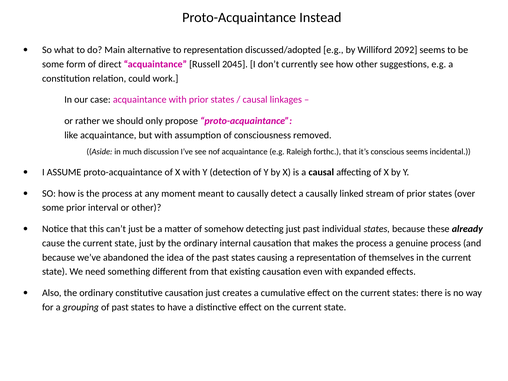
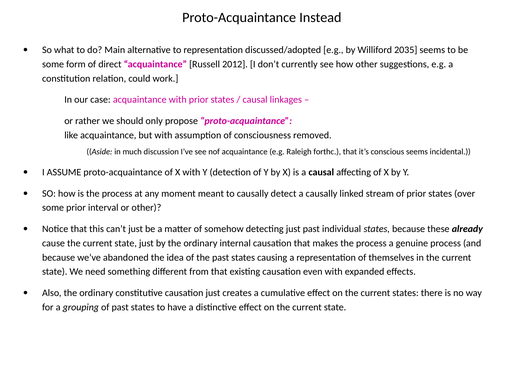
2092: 2092 -> 2035
2045: 2045 -> 2012
